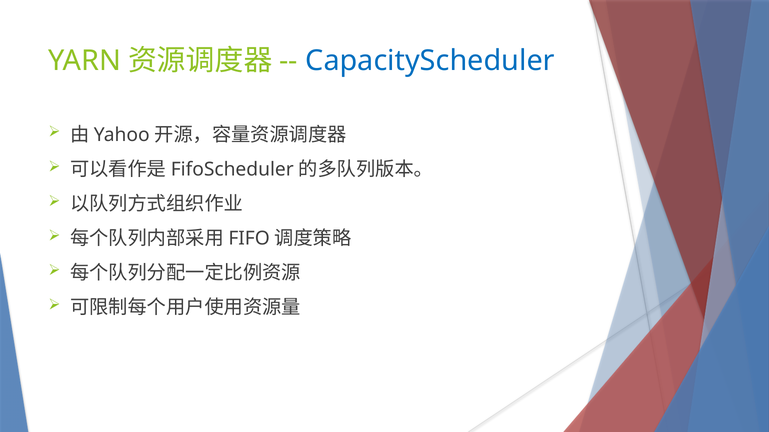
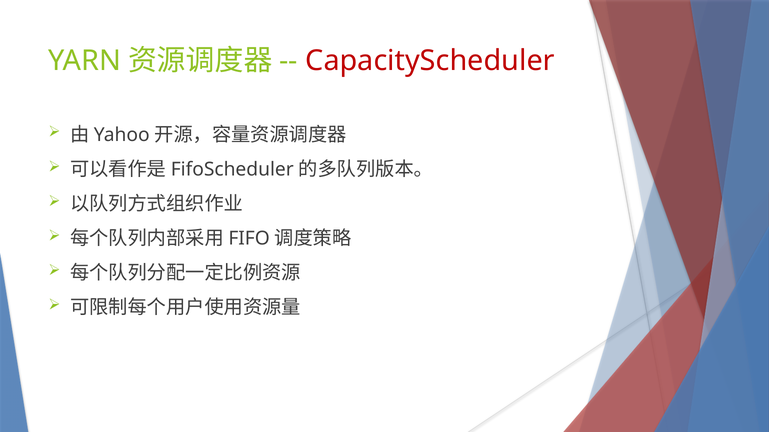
CapacityScheduler colour: blue -> red
